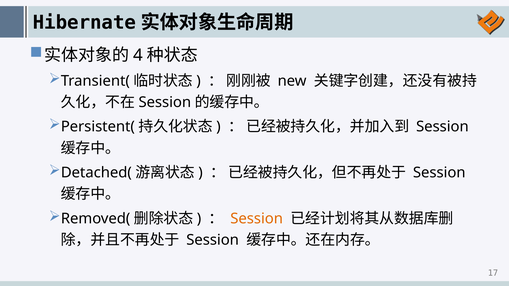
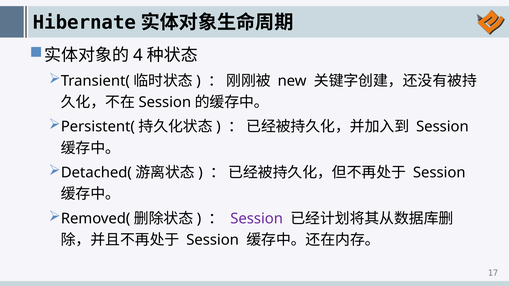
Session at (257, 219) colour: orange -> purple
